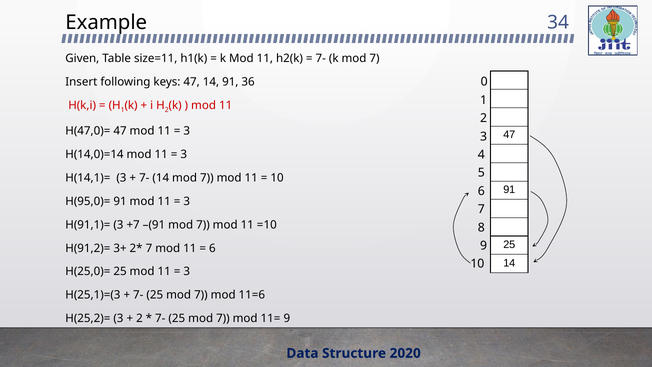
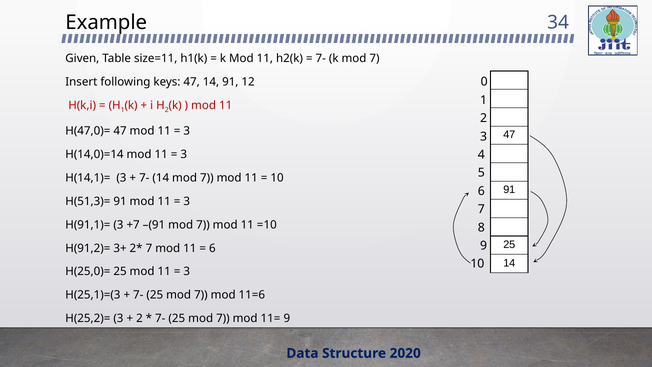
36: 36 -> 12
H(95,0)=: H(95,0)= -> H(51,3)=
